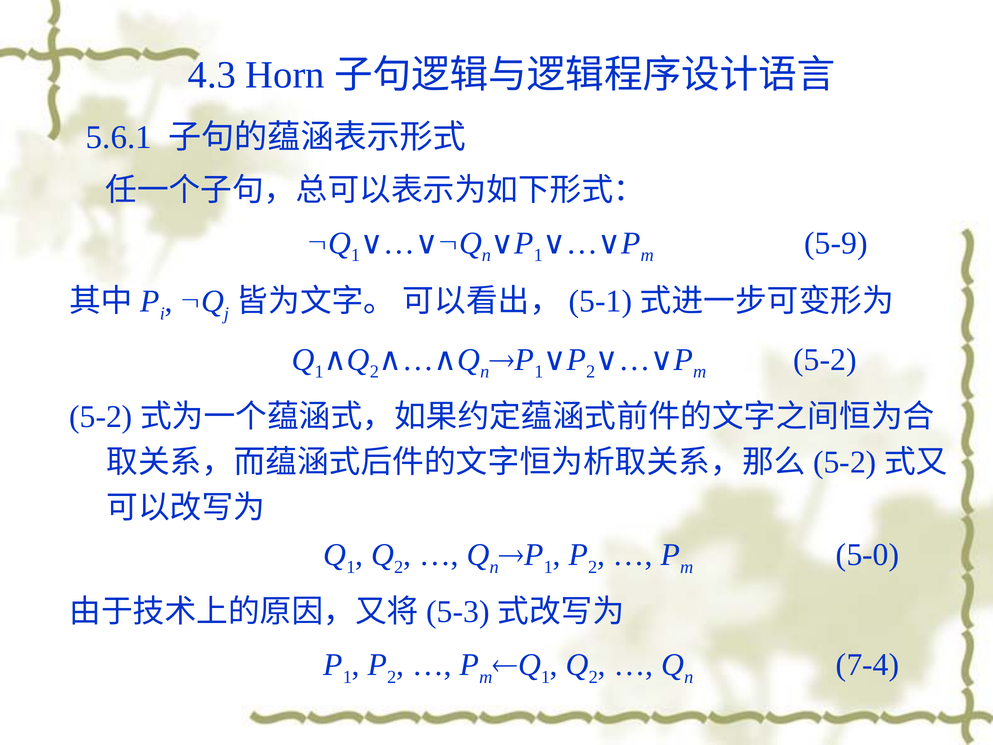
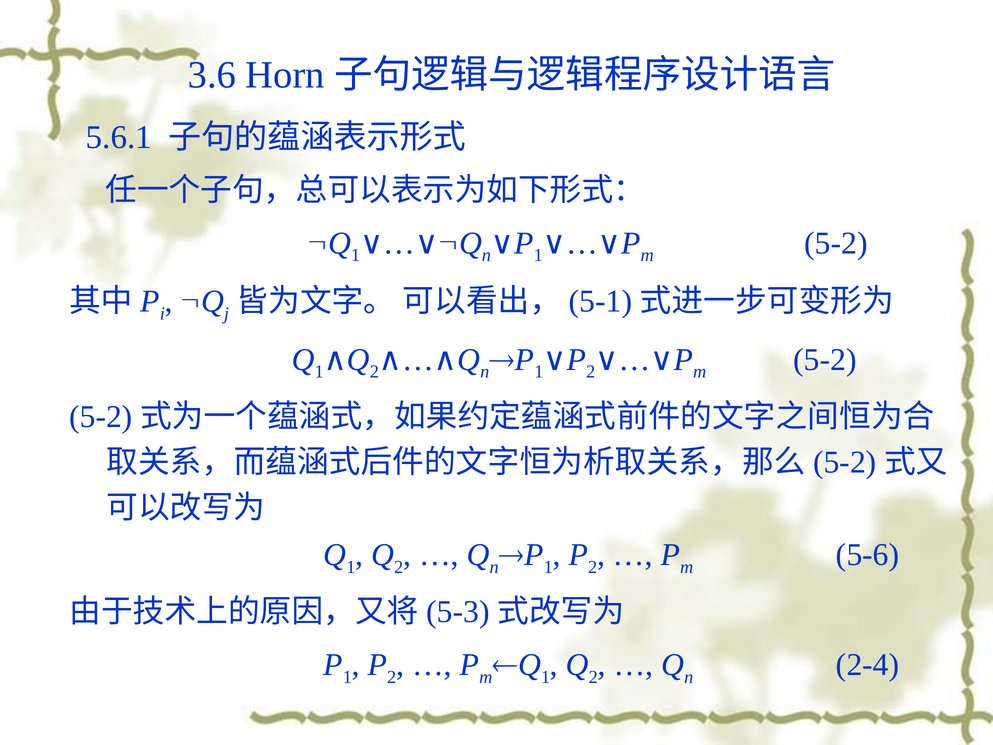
4.3: 4.3 -> 3.6
5-9 at (836, 243): 5-9 -> 5-2
5-0: 5-0 -> 5-6
7-4: 7-4 -> 2-4
